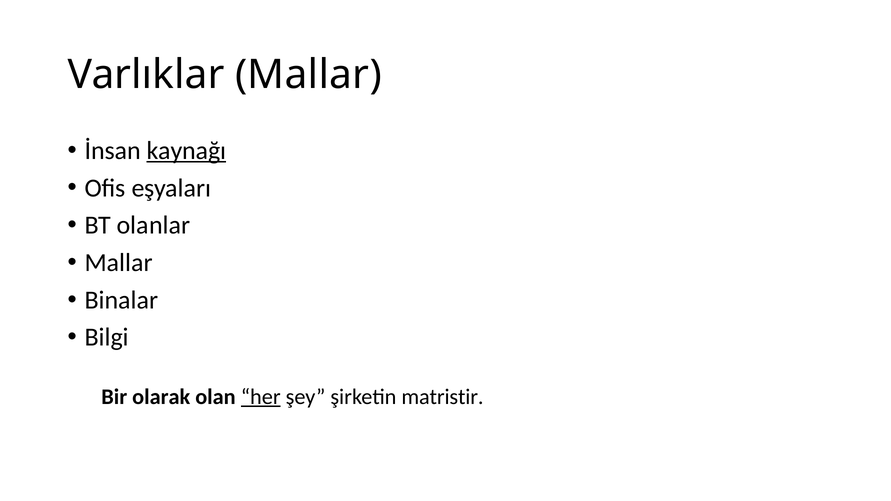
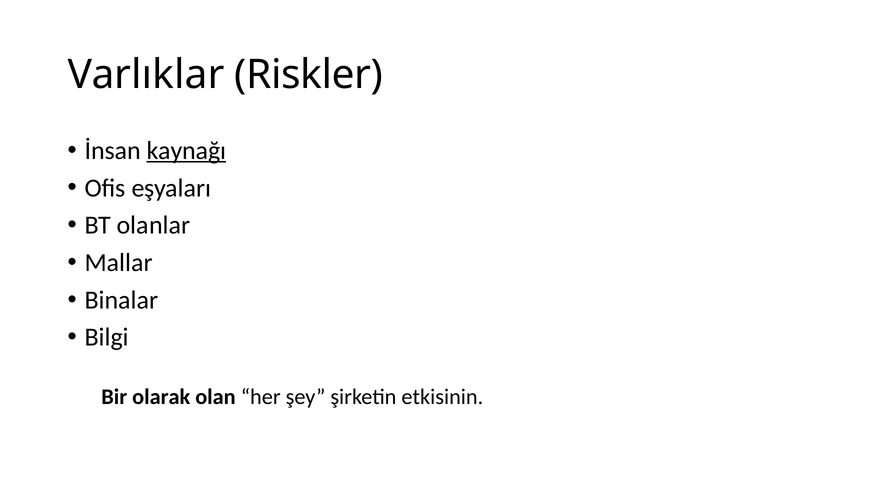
Varlıklar Mallar: Mallar -> Riskler
her underline: present -> none
matristir: matristir -> etkisinin
